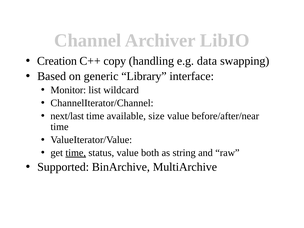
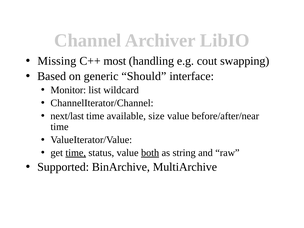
Creation: Creation -> Missing
copy: copy -> most
data: data -> cout
Library: Library -> Should
both underline: none -> present
